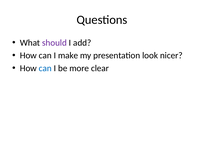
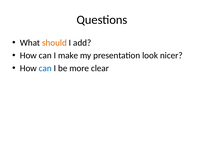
should colour: purple -> orange
